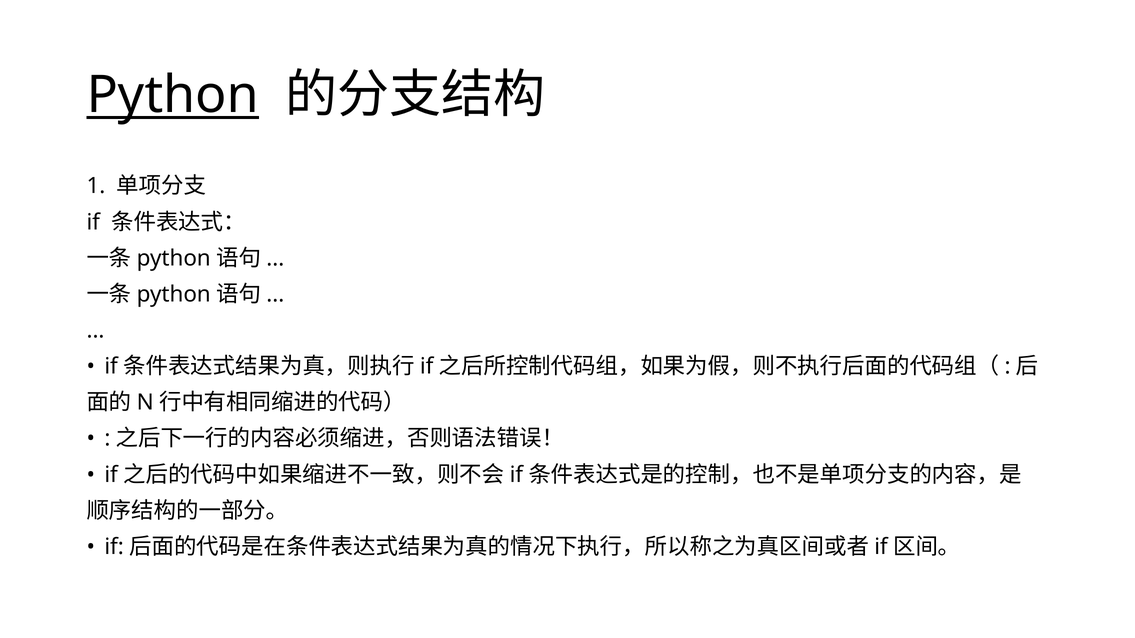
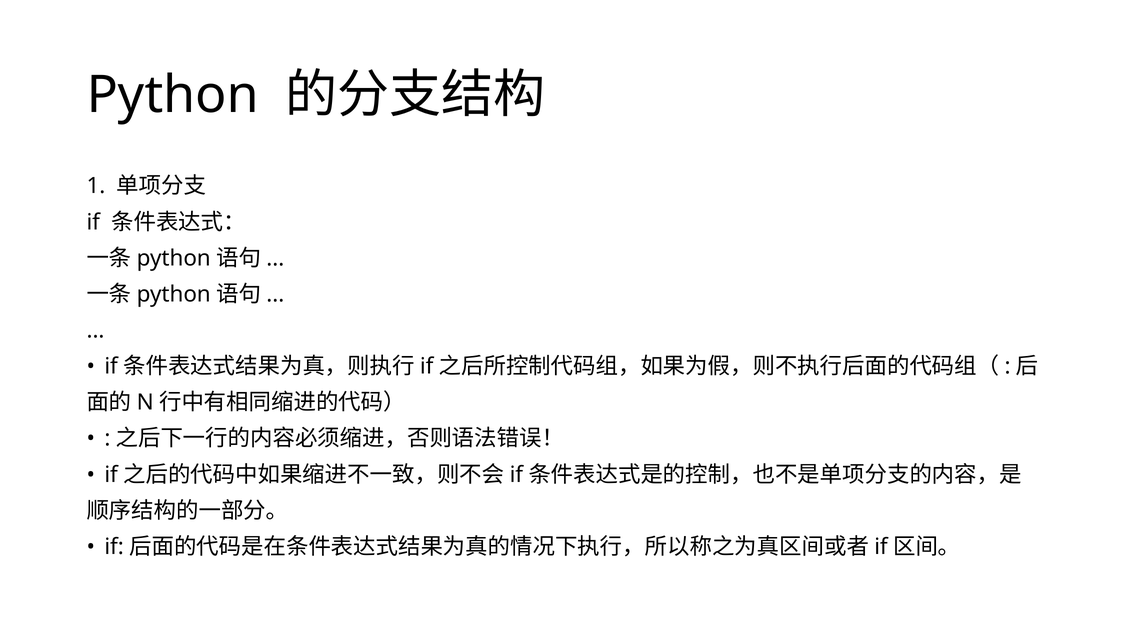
Python at (173, 95) underline: present -> none
